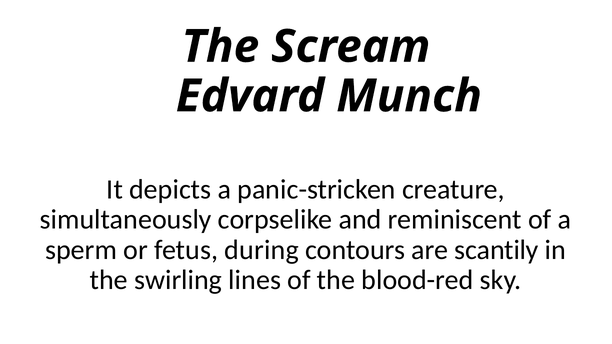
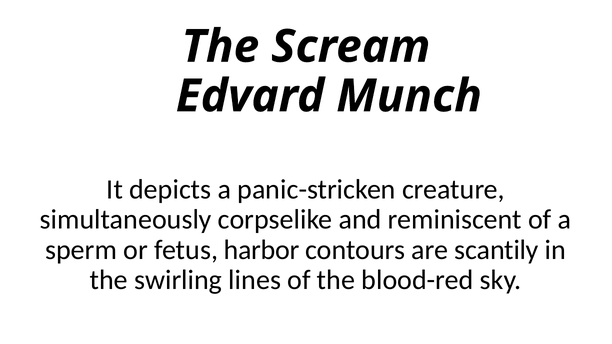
during: during -> harbor
